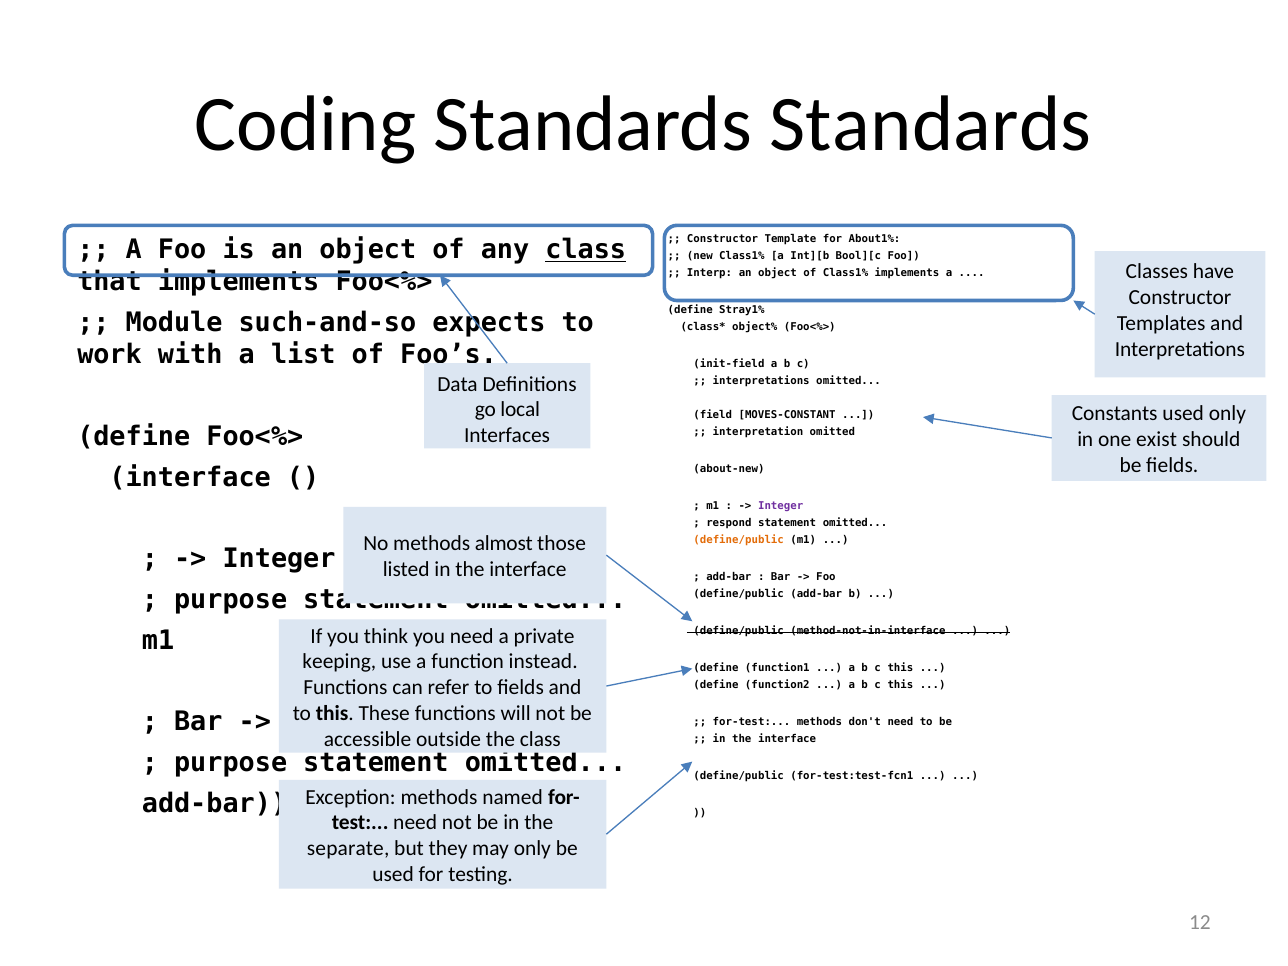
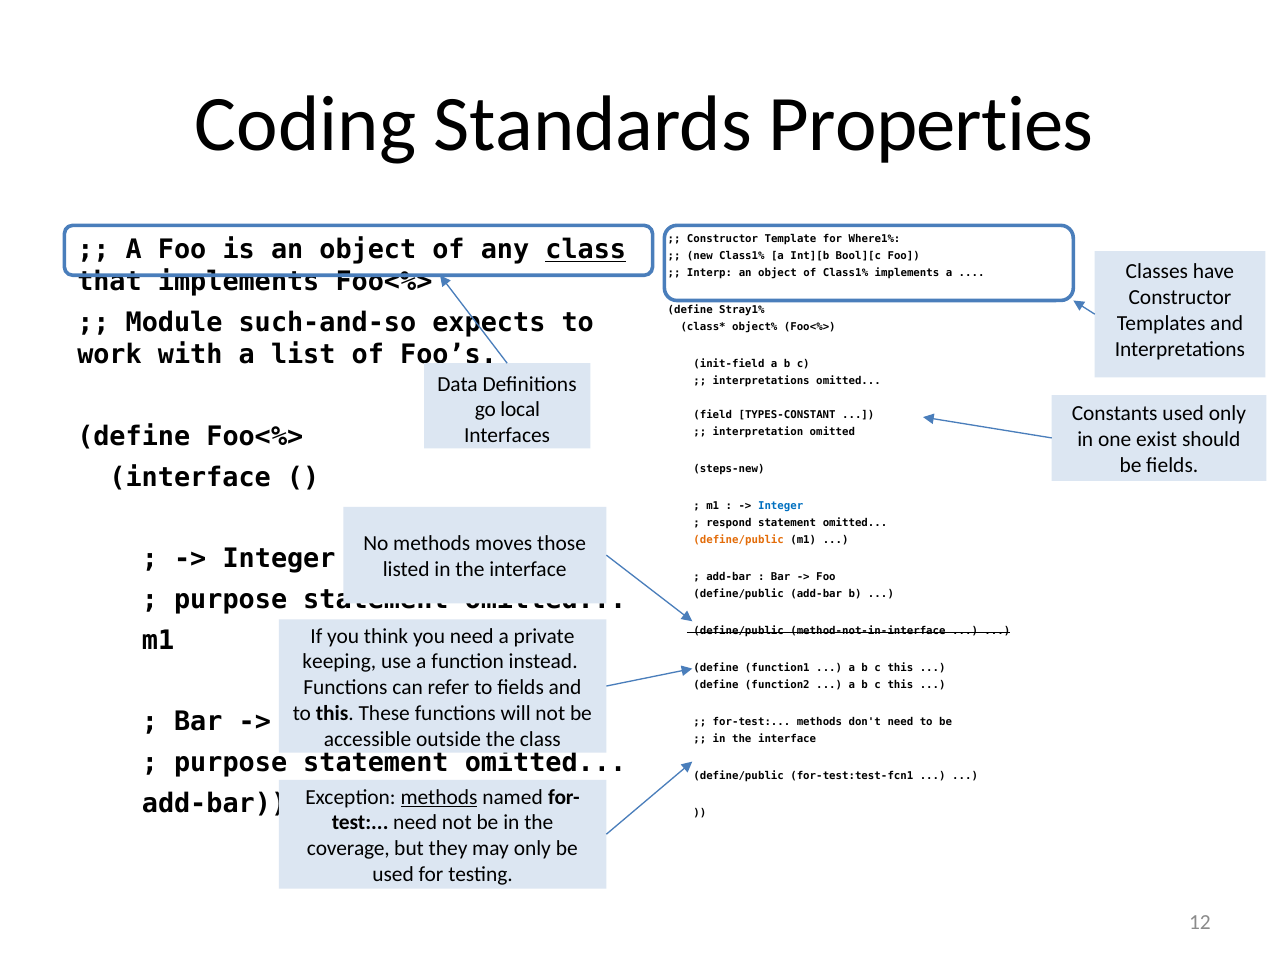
Standards Standards: Standards -> Properties
About1%: About1% -> Where1%
MOVES-CONSTANT: MOVES-CONSTANT -> TYPES-CONSTANT
about-new: about-new -> steps-new
Integer at (781, 506) colour: purple -> blue
almost: almost -> moves
methods at (439, 797) underline: none -> present
separate: separate -> coverage
